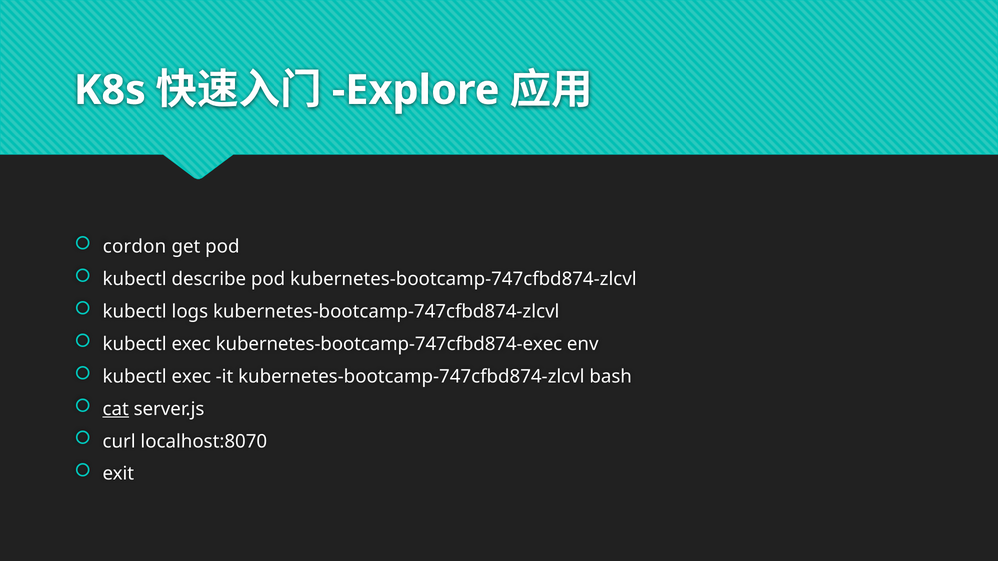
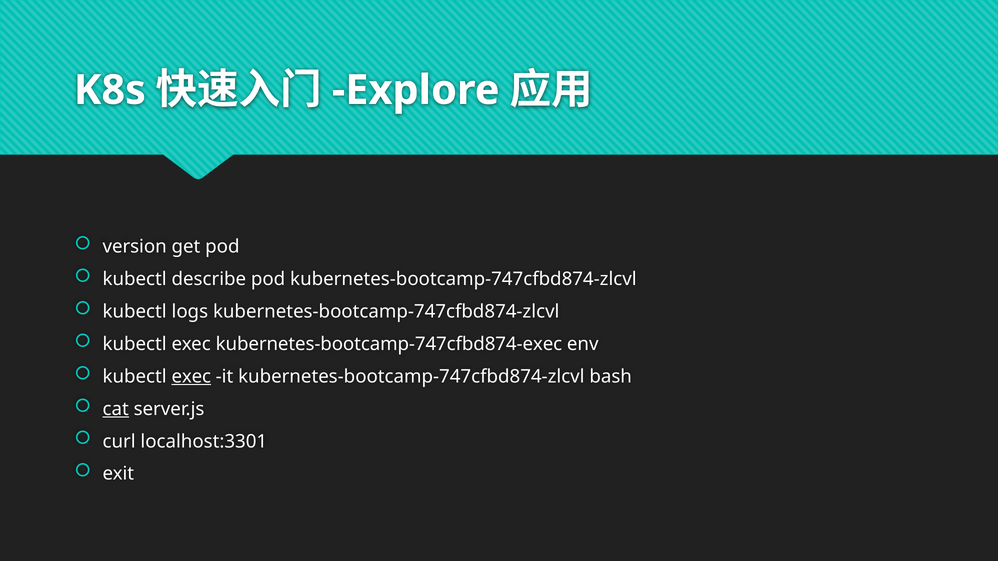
cordon: cordon -> version
exec at (191, 377) underline: none -> present
localhost:8070: localhost:8070 -> localhost:3301
